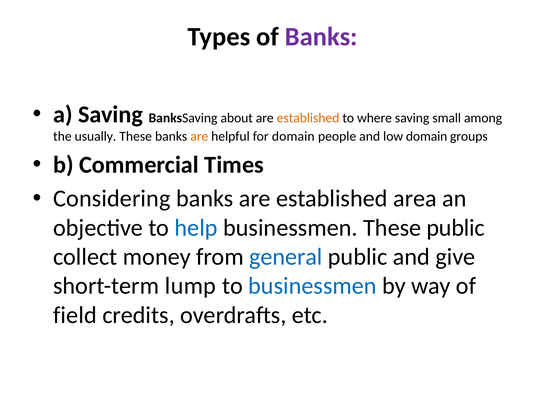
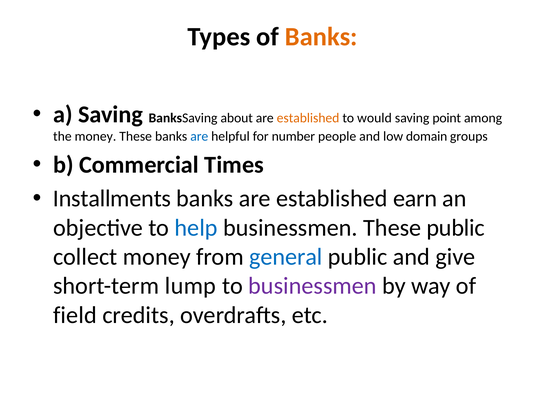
Banks at (321, 37) colour: purple -> orange
where: where -> would
small: small -> point
the usually: usually -> money
are at (199, 136) colour: orange -> blue
for domain: domain -> number
Considering: Considering -> Installments
area: area -> earn
businessmen at (312, 286) colour: blue -> purple
